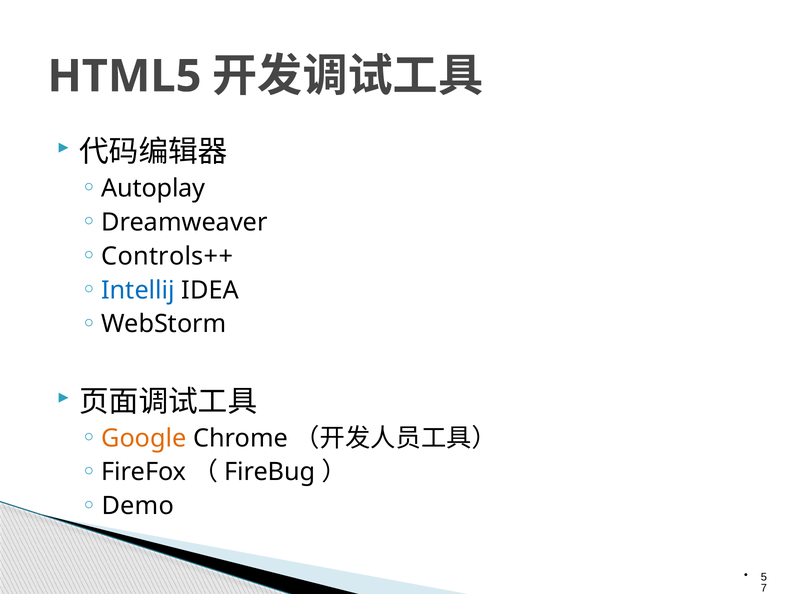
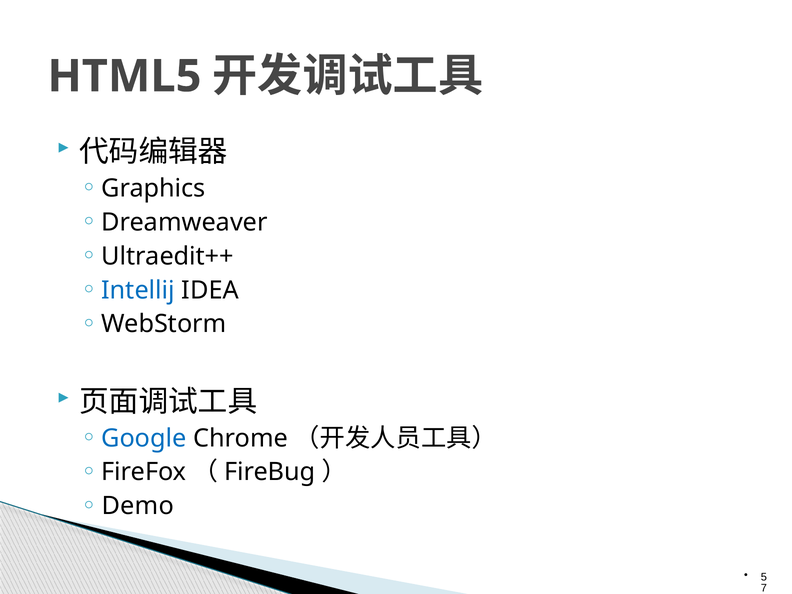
Autoplay: Autoplay -> Graphics
Controls++: Controls++ -> Ultraedit++
Google colour: orange -> blue
